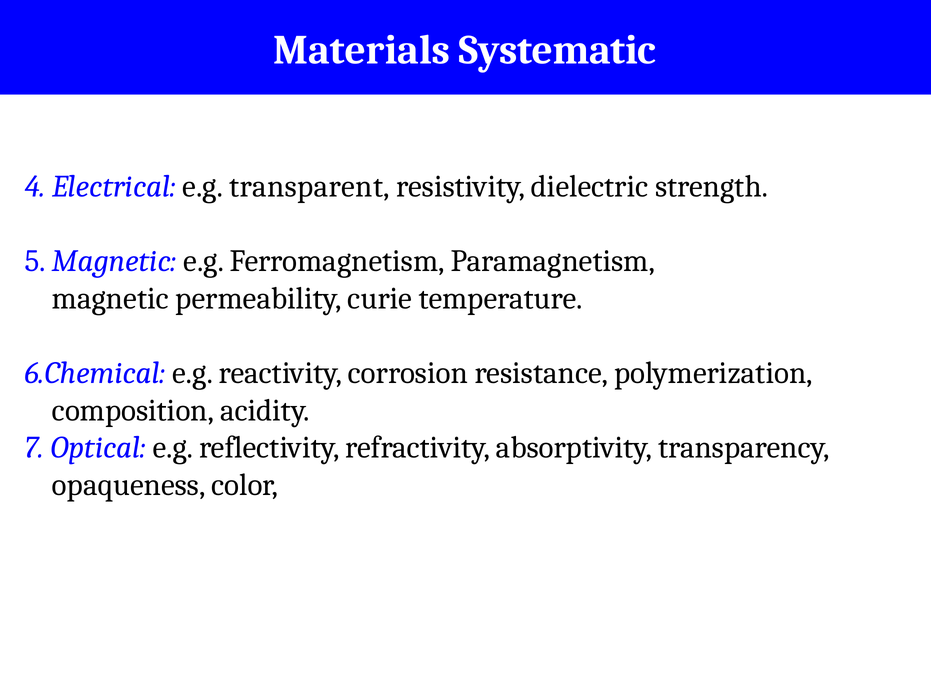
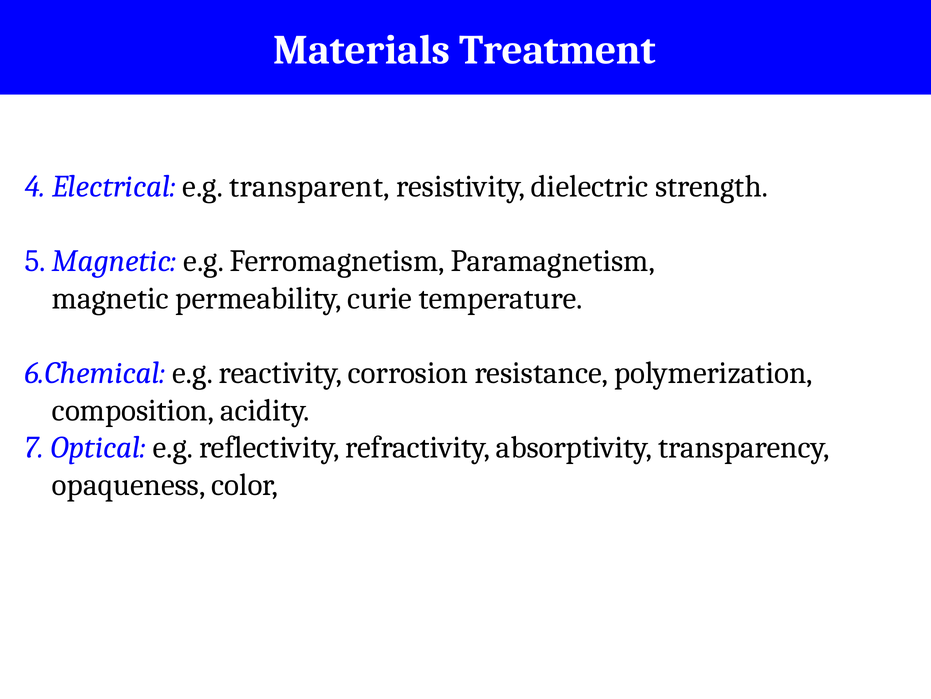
Systematic: Systematic -> Treatment
